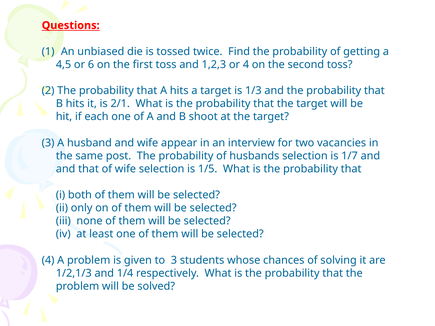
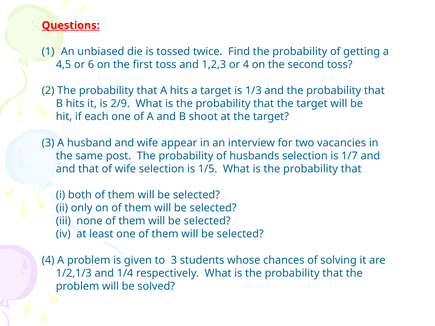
2/1: 2/1 -> 2/9
